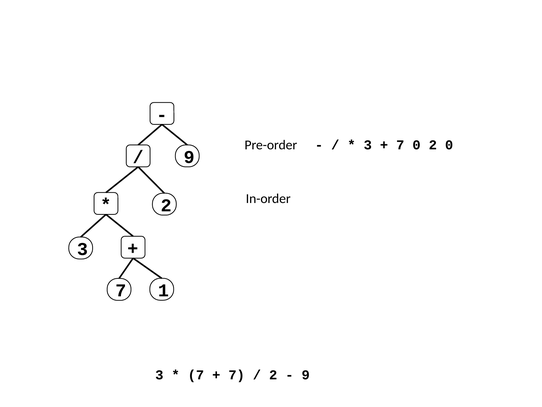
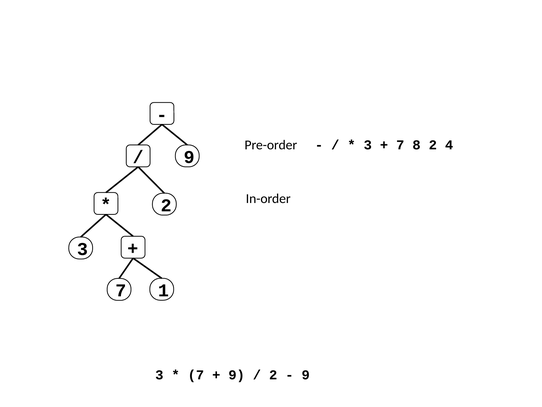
7 0: 0 -> 8
2 0: 0 -> 4
7 at (237, 375): 7 -> 9
